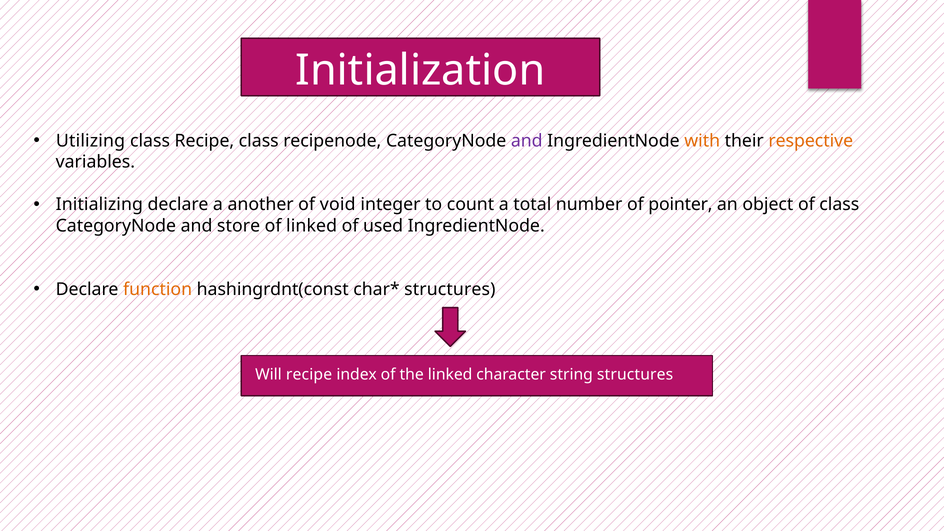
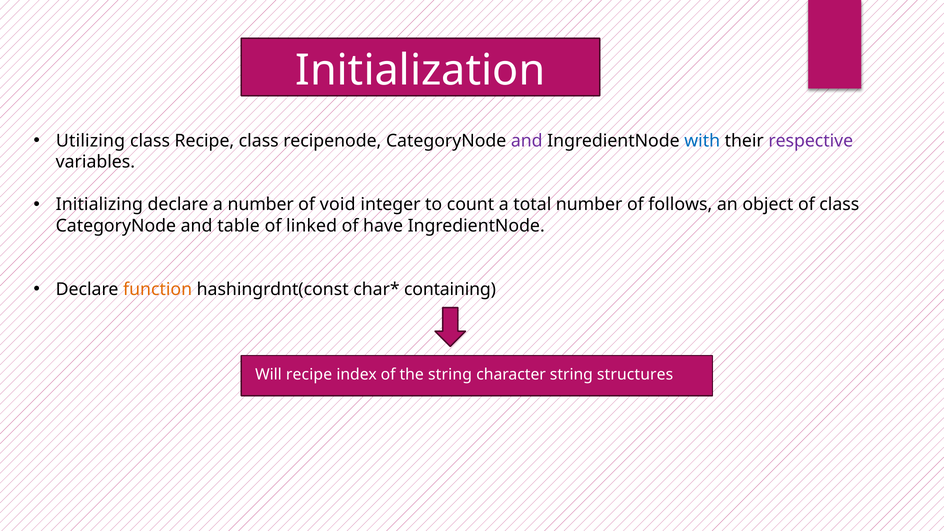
with colour: orange -> blue
respective colour: orange -> purple
a another: another -> number
pointer: pointer -> follows
store: store -> table
used: used -> have
structures at (450, 290): structures -> containing
the linked: linked -> string
